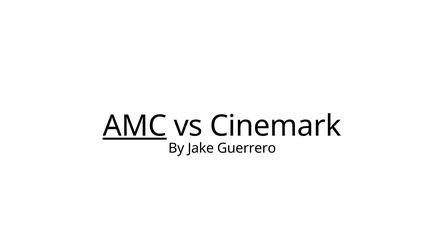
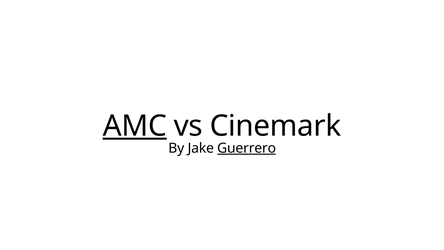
Guerrero underline: none -> present
